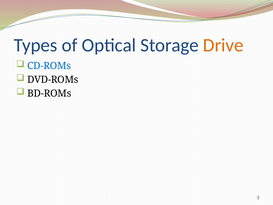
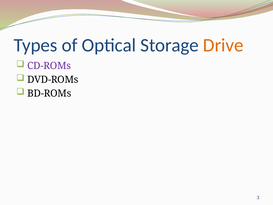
CD-ROMs colour: blue -> purple
